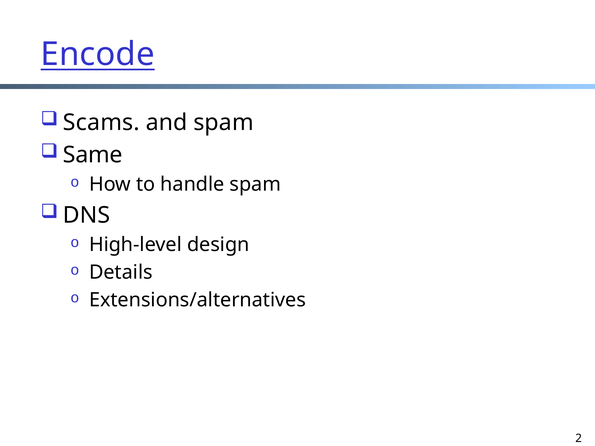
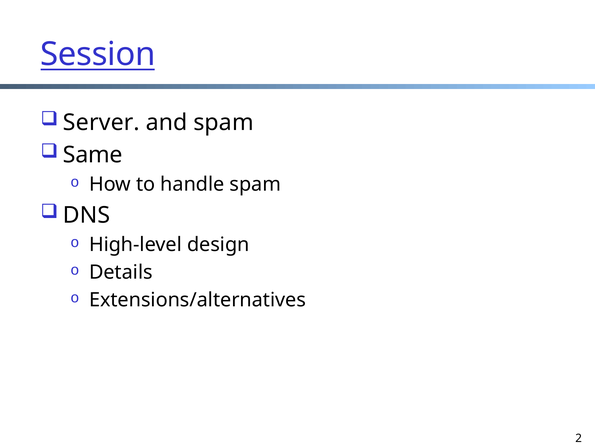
Encode: Encode -> Session
Scams: Scams -> Server
